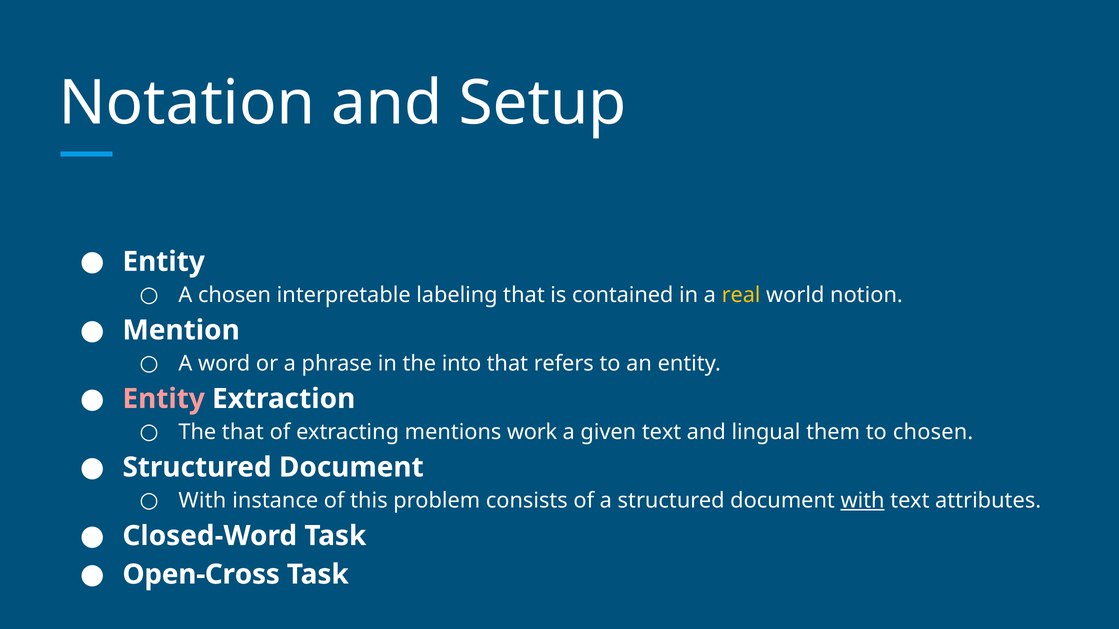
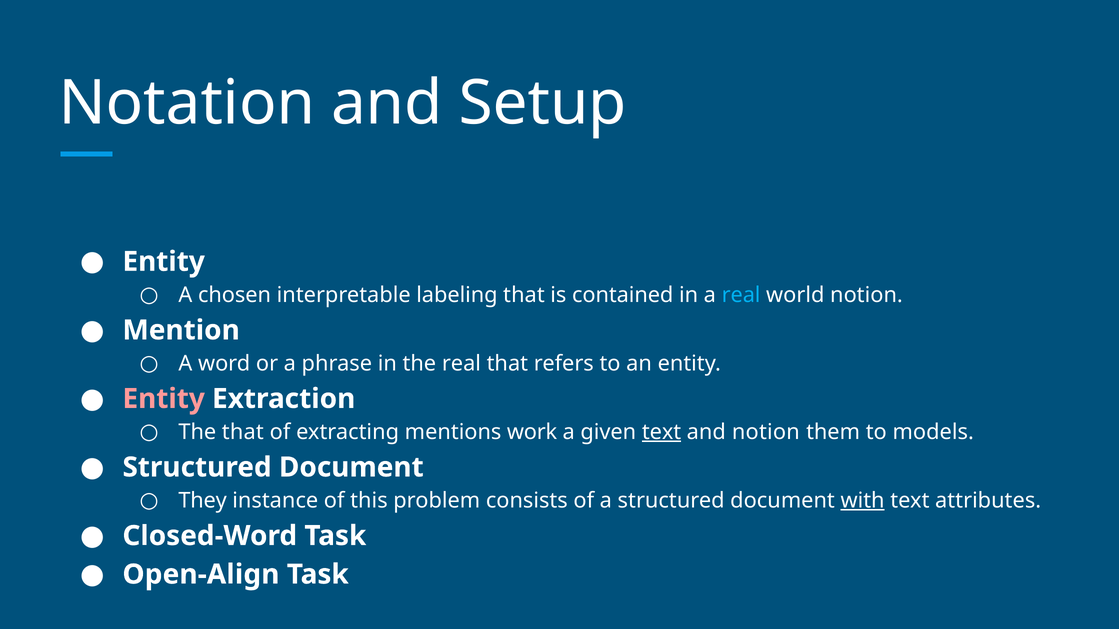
real at (741, 295) colour: yellow -> light blue
the into: into -> real
text at (662, 432) underline: none -> present
and lingual: lingual -> notion
to chosen: chosen -> models
With at (202, 501): With -> They
Open-Cross: Open-Cross -> Open-Align
